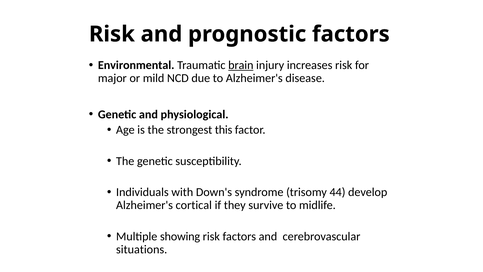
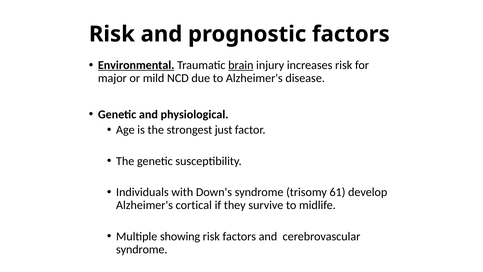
Environmental underline: none -> present
this: this -> just
44: 44 -> 61
situations at (142, 249): situations -> syndrome
